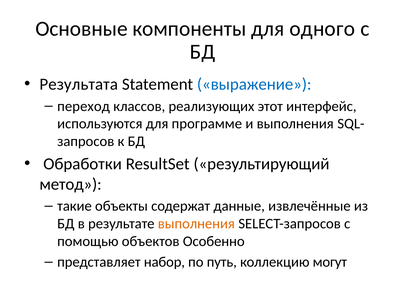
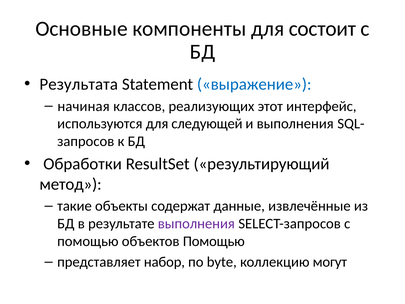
одного: одного -> состоит
переход: переход -> начиная
программе: программе -> следующей
выполнения at (196, 224) colour: orange -> purple
объектов Особенно: Особенно -> Помощью
путь: путь -> byte
